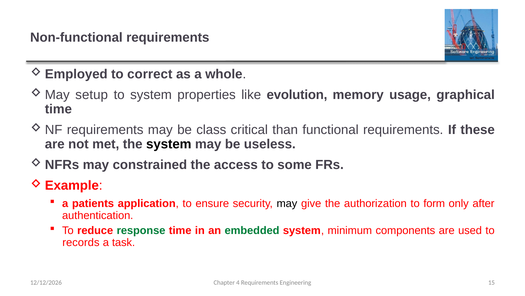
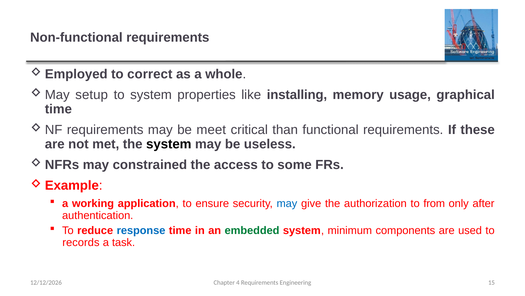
evolution: evolution -> installing
class: class -> meet
patients: patients -> working
may at (287, 203) colour: black -> blue
form: form -> from
response colour: green -> blue
